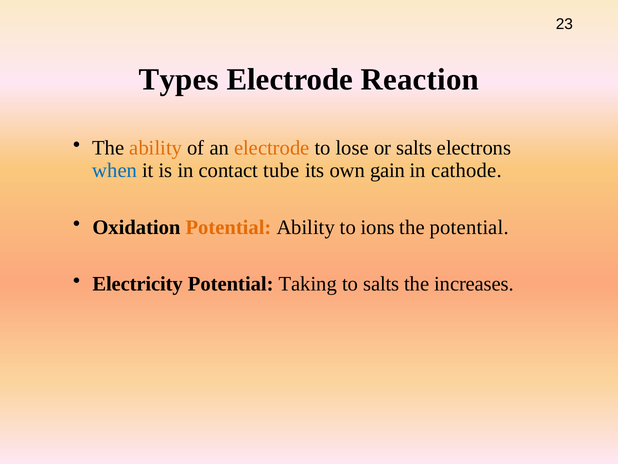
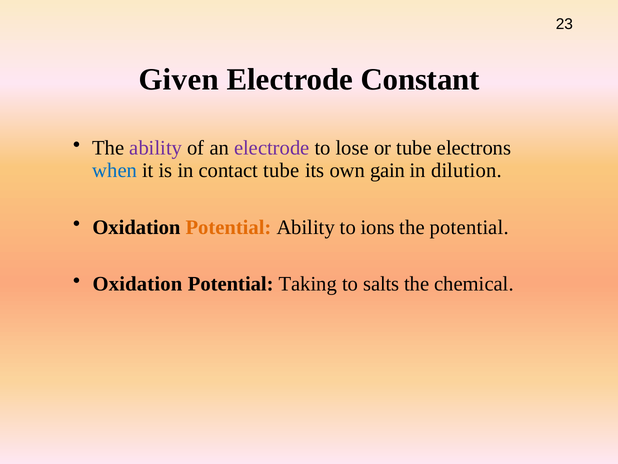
Types: Types -> Given
Reaction: Reaction -> Constant
ability at (156, 148) colour: orange -> purple
electrode at (272, 148) colour: orange -> purple
or salts: salts -> tube
cathode: cathode -> dilution
Electricity at (138, 284): Electricity -> Oxidation
increases: increases -> chemical
